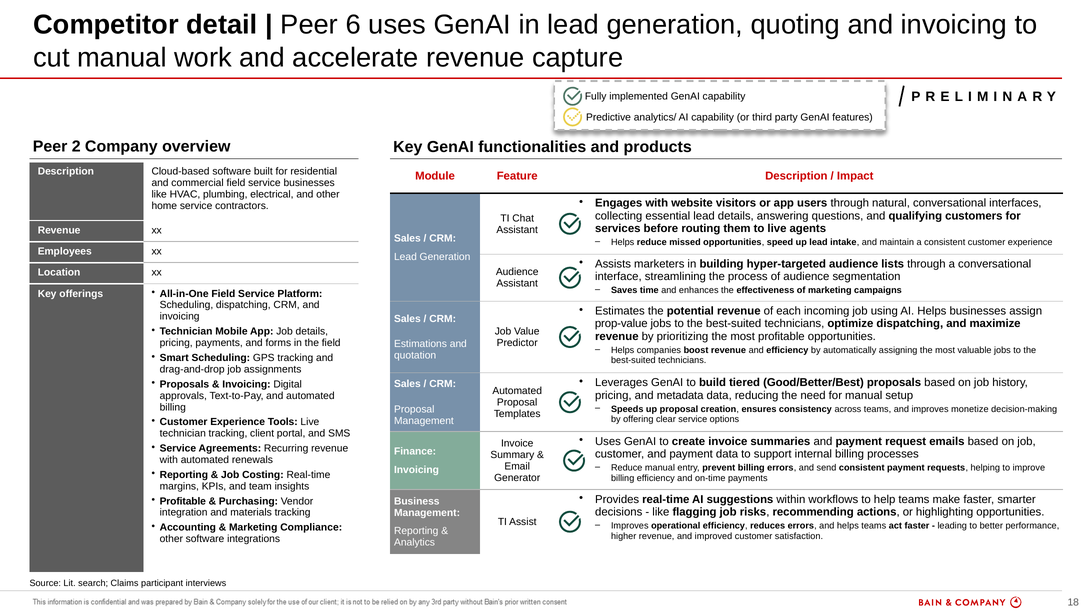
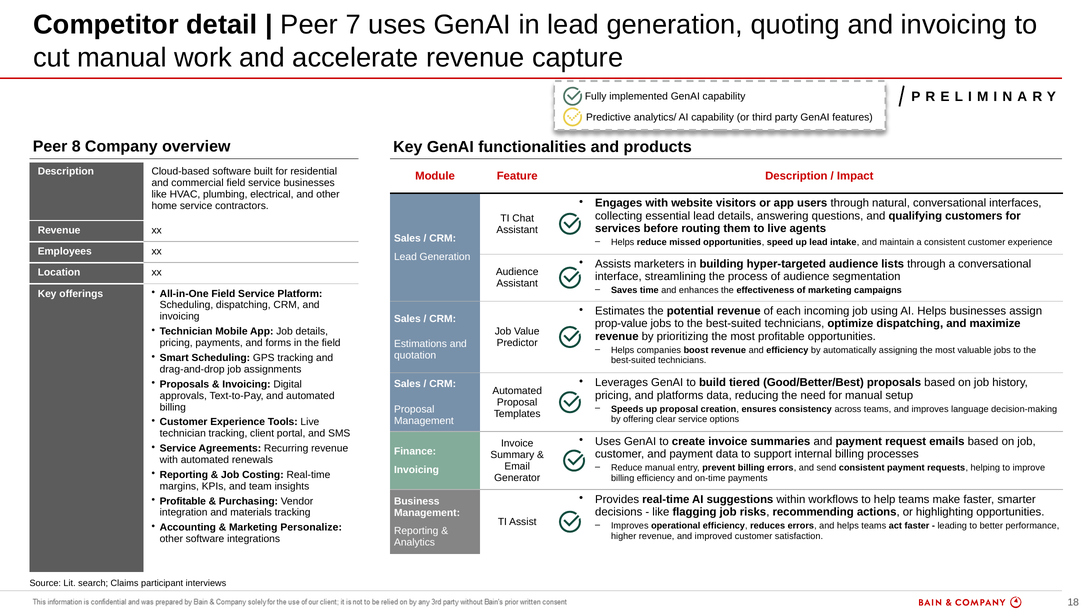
6: 6 -> 7
2: 2 -> 8
metadata: metadata -> platforms
monetize: monetize -> language
Compliance: Compliance -> Personalize
